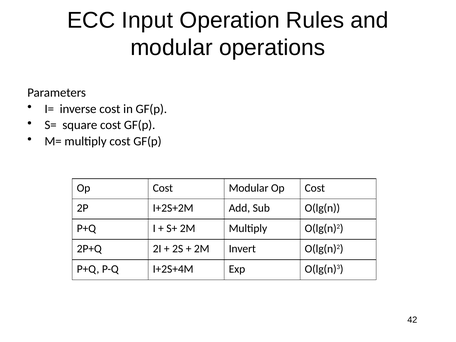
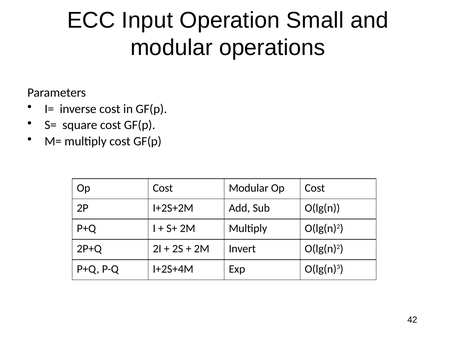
Rules: Rules -> Small
